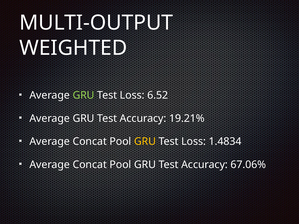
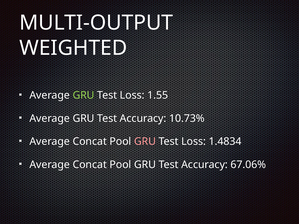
6.52: 6.52 -> 1.55
19.21%: 19.21% -> 10.73%
GRU at (145, 142) colour: yellow -> pink
